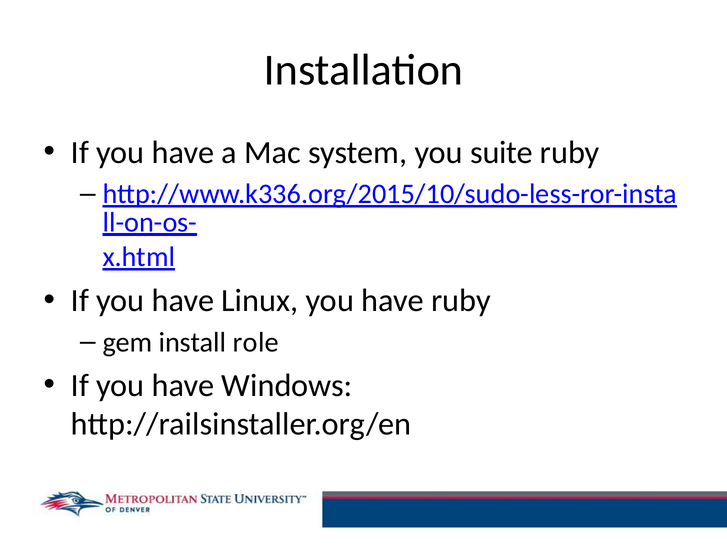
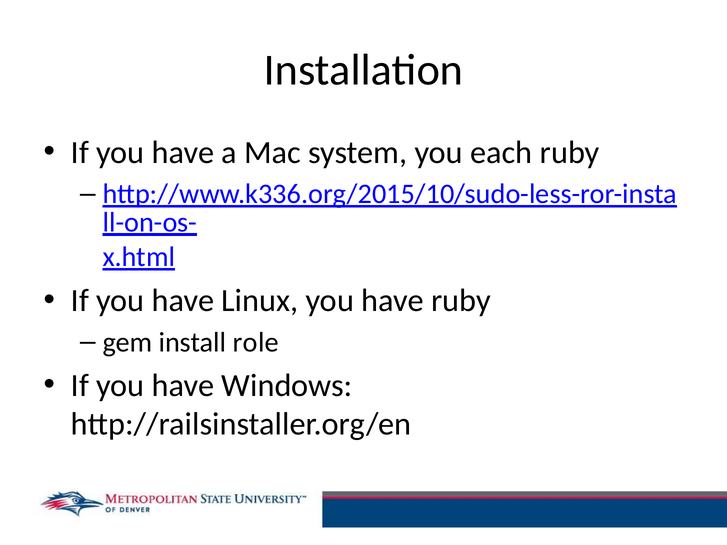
suite: suite -> each
